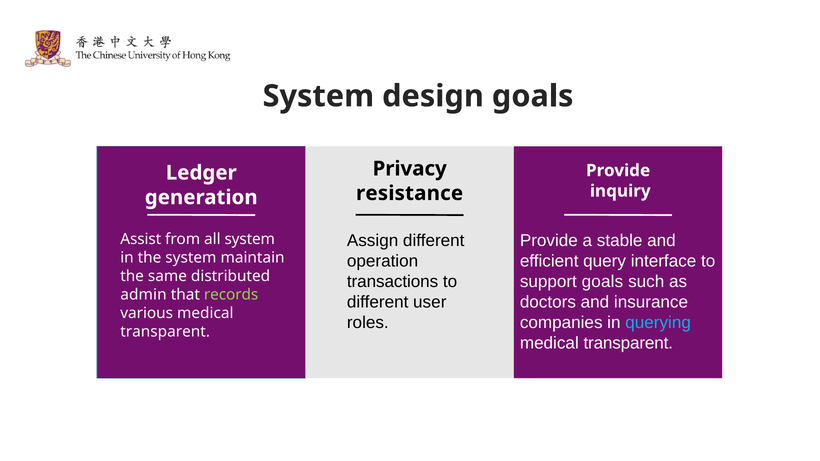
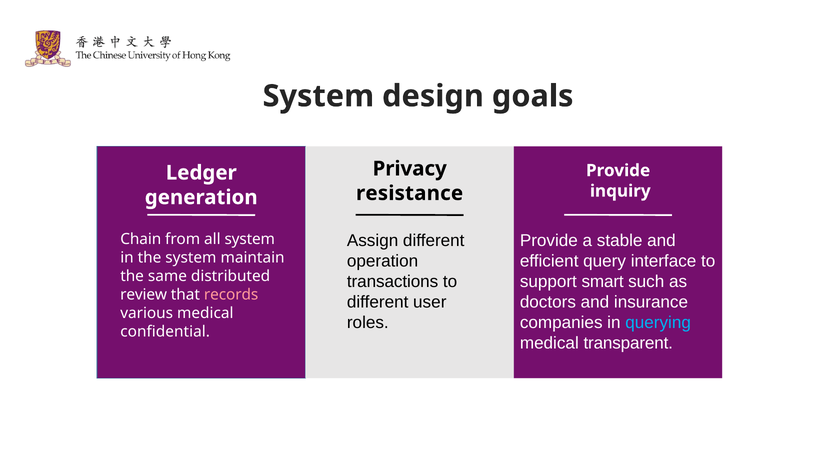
Assist: Assist -> Chain
support goals: goals -> smart
admin: admin -> review
records colour: light green -> pink
transparent at (165, 332): transparent -> confidential
